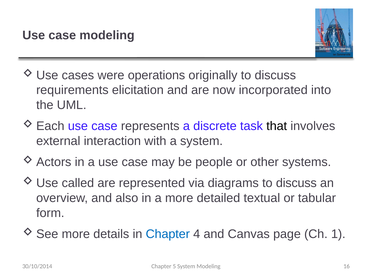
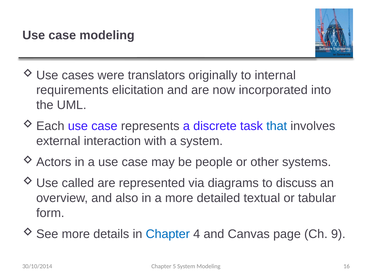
operations: operations -> translators
originally to discuss: discuss -> internal
that colour: black -> blue
1: 1 -> 9
